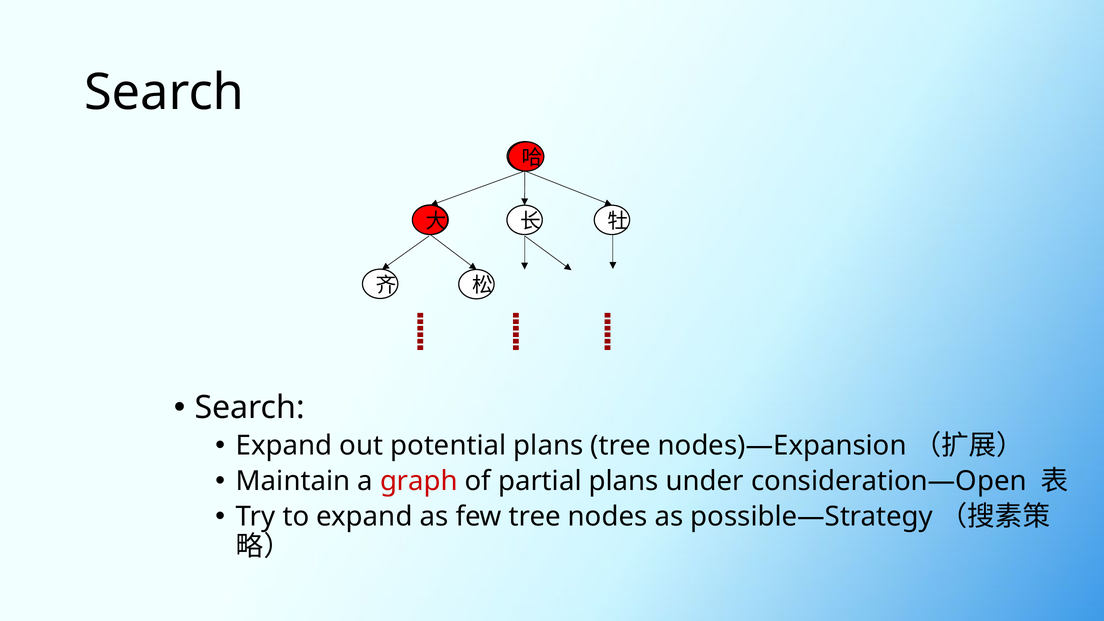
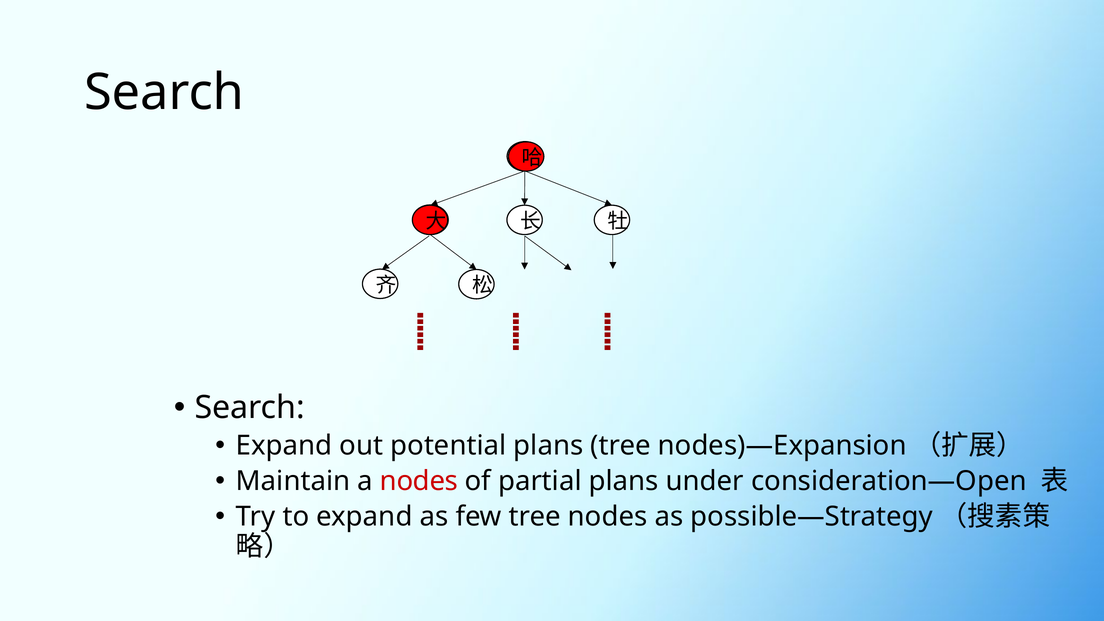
a graph: graph -> nodes
